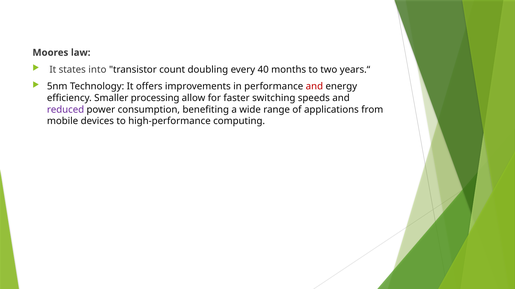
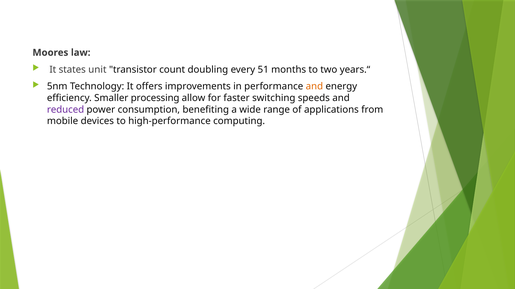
into: into -> unit
40: 40 -> 51
and at (314, 87) colour: red -> orange
